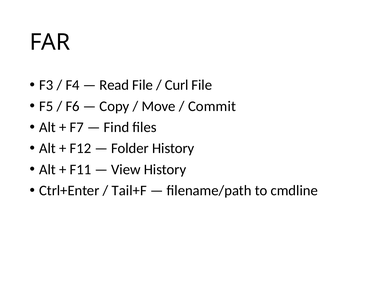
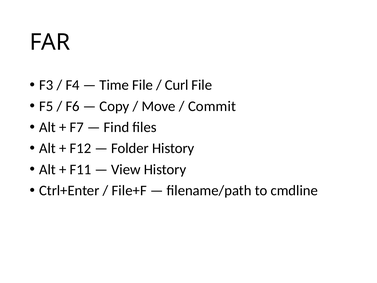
Read: Read -> Time
Tail+F: Tail+F -> File+F
